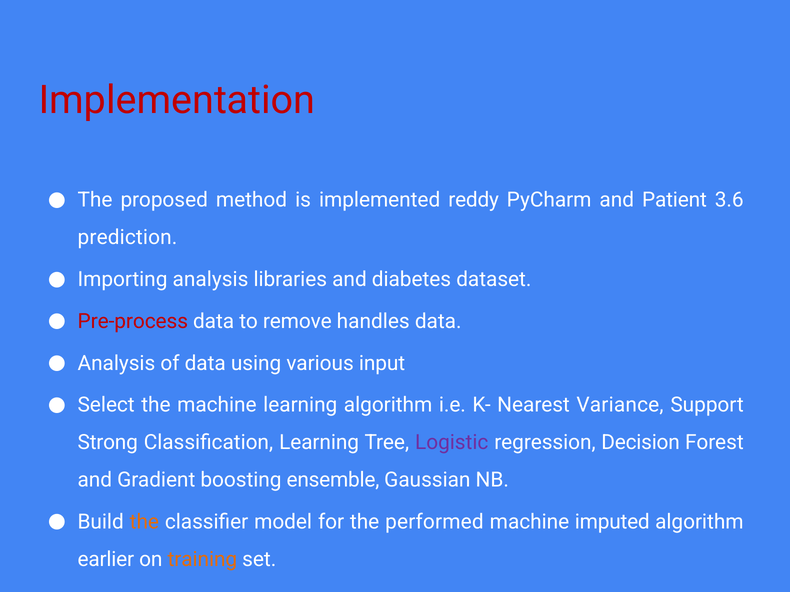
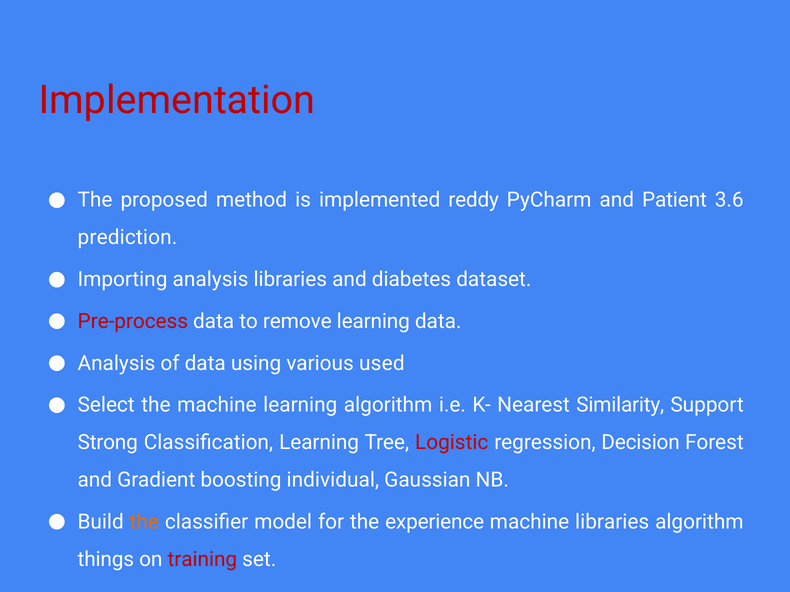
remove handles: handles -> learning
input: input -> used
Variance: Variance -> Similarity
Logistic colour: purple -> red
ensemble: ensemble -> individual
performed: performed -> experience
machine imputed: imputed -> libraries
earlier: earlier -> things
training colour: orange -> red
